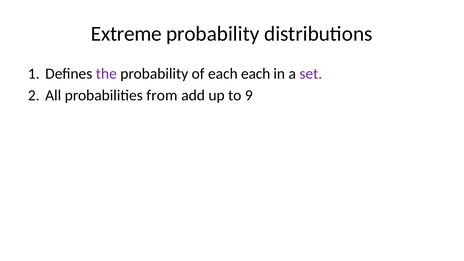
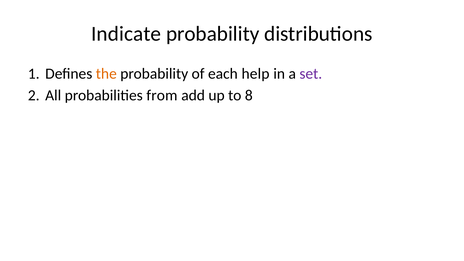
Extreme: Extreme -> Indicate
the colour: purple -> orange
each each: each -> help
9: 9 -> 8
